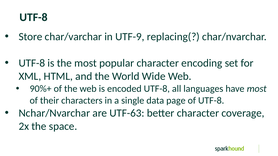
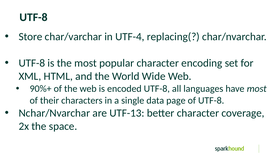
UTF-9: UTF-9 -> UTF-4
UTF-63: UTF-63 -> UTF-13
